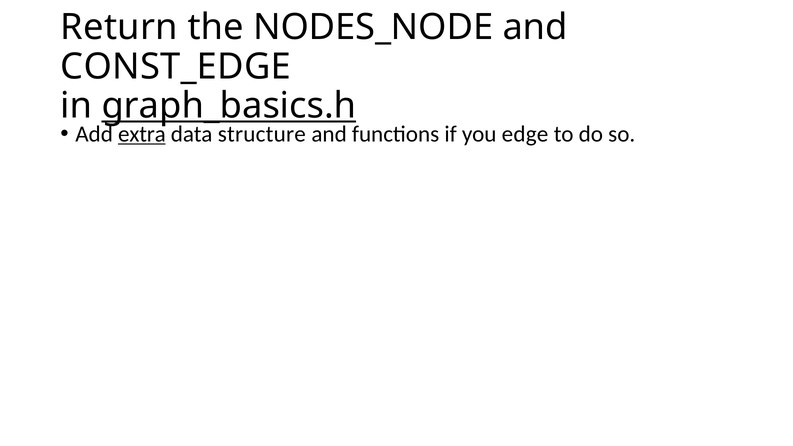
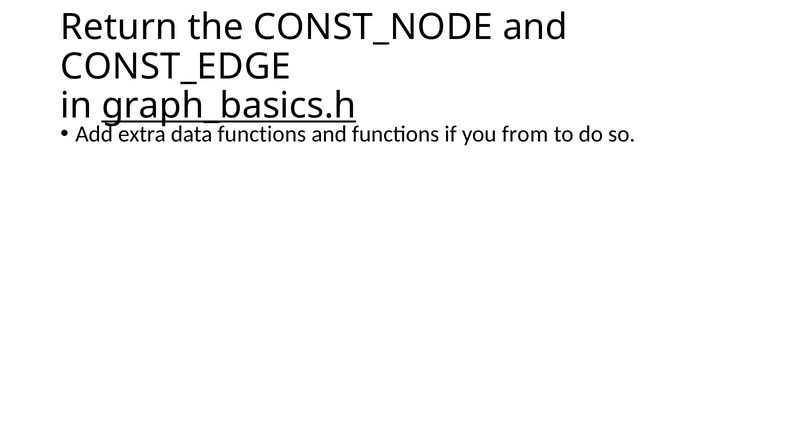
NODES_NODE: NODES_NODE -> CONST_NODE
extra underline: present -> none
data structure: structure -> functions
edge: edge -> from
